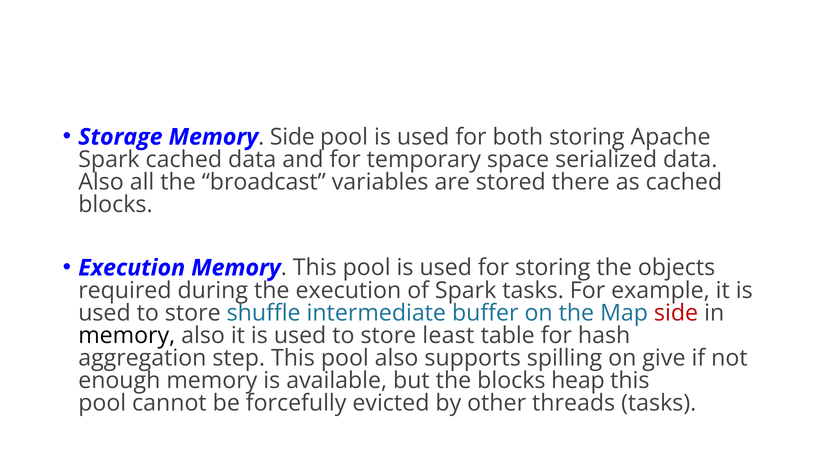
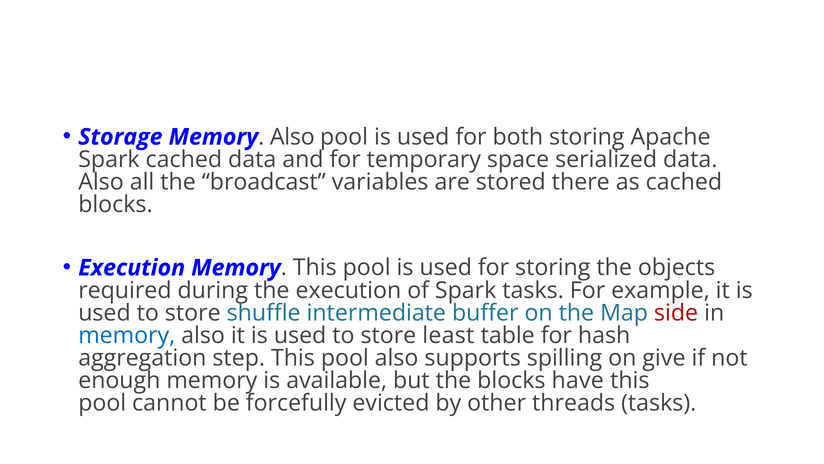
Storage Memory Side: Side -> Also
memory at (127, 335) colour: black -> blue
heap: heap -> have
